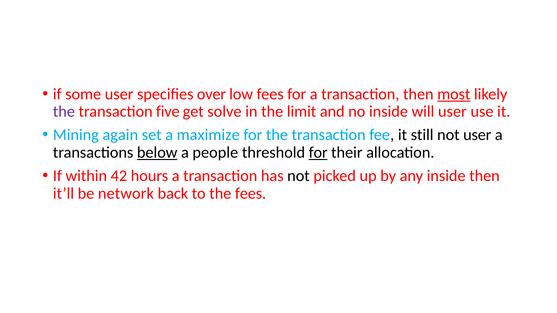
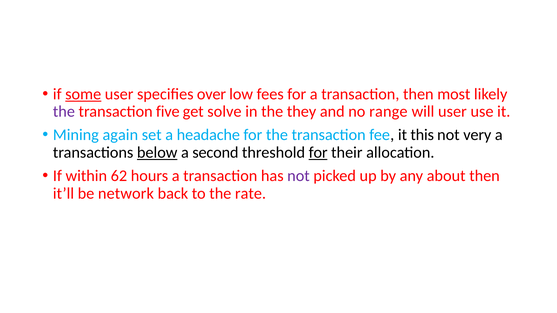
some underline: none -> present
most underline: present -> none
limit: limit -> they
no inside: inside -> range
maximize: maximize -> headache
still: still -> this
not user: user -> very
people: people -> second
42: 42 -> 62
not at (298, 176) colour: black -> purple
any inside: inside -> about
the fees: fees -> rate
